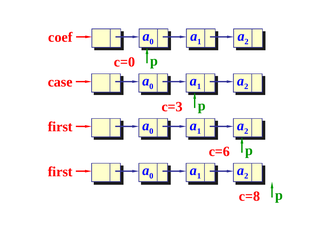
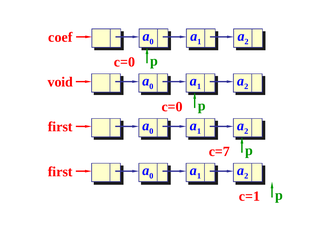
case: case -> void
c=3 at (172, 106): c=3 -> c=0
c=6: c=6 -> c=7
c=8: c=8 -> c=1
